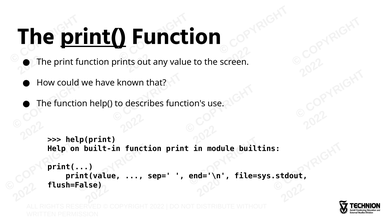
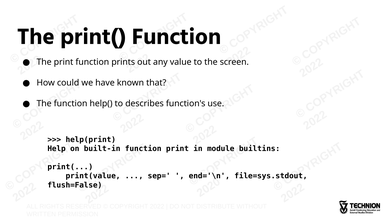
print( at (93, 37) underline: present -> none
